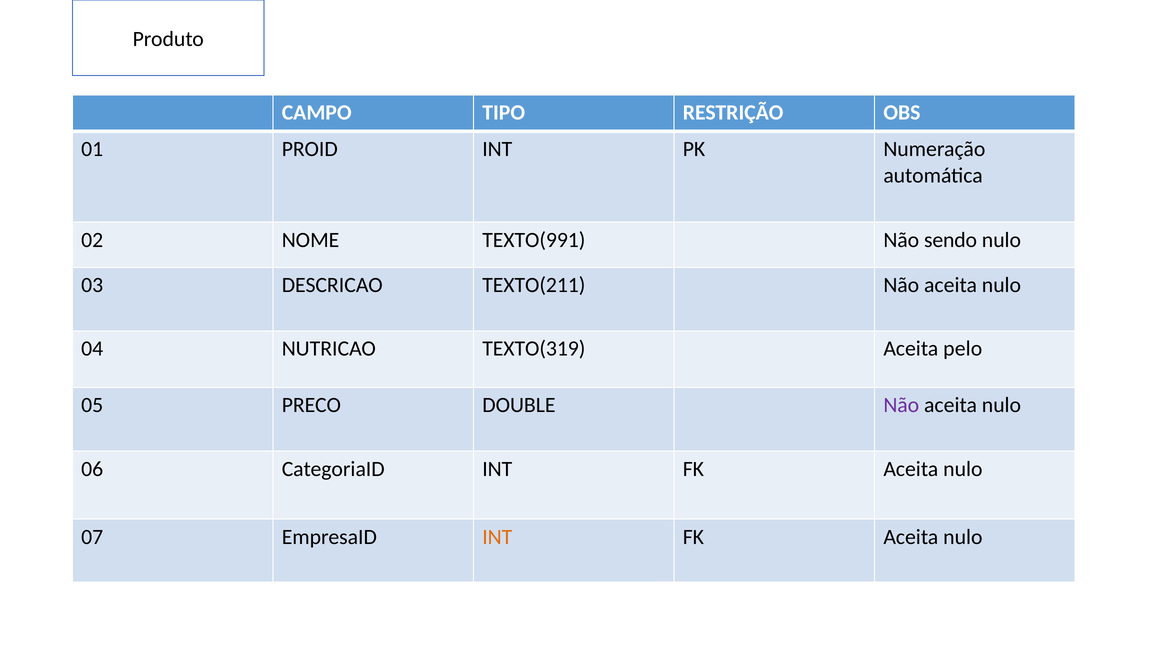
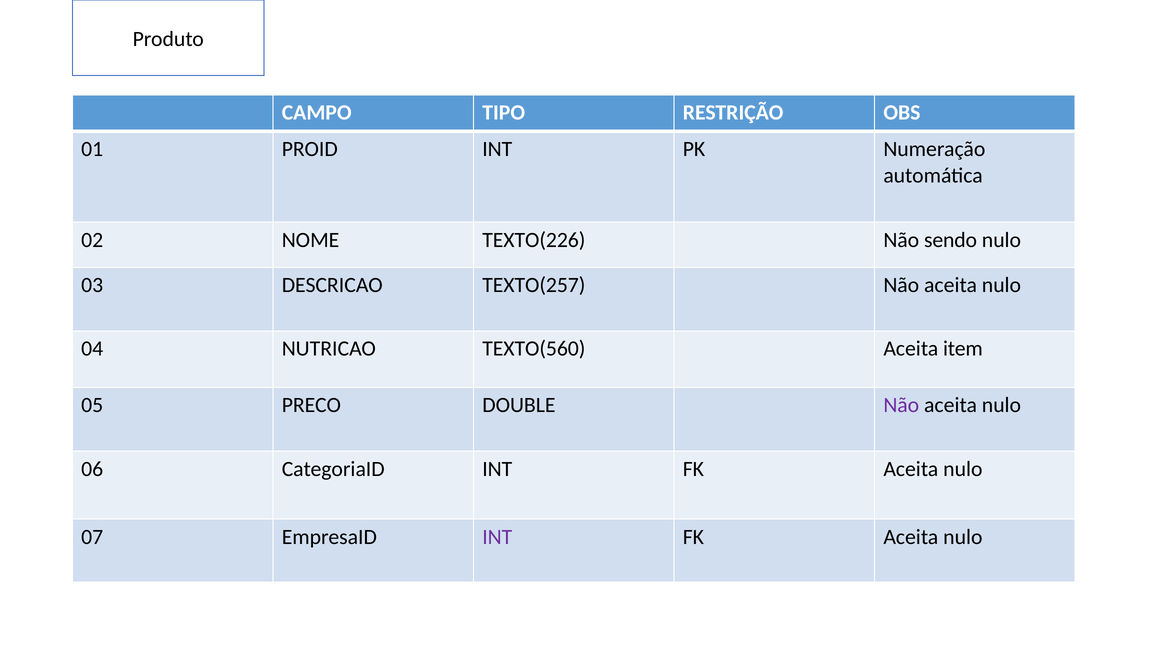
TEXTO(991: TEXTO(991 -> TEXTO(226
TEXTO(211: TEXTO(211 -> TEXTO(257
TEXTO(319: TEXTO(319 -> TEXTO(560
pelo: pelo -> item
INT at (497, 537) colour: orange -> purple
